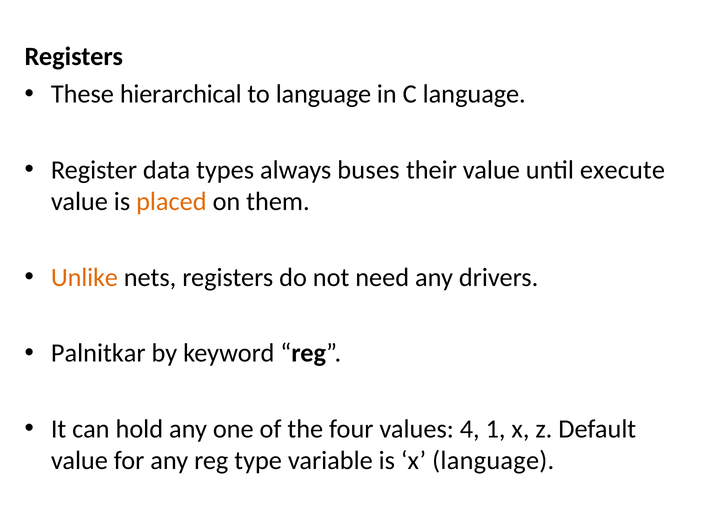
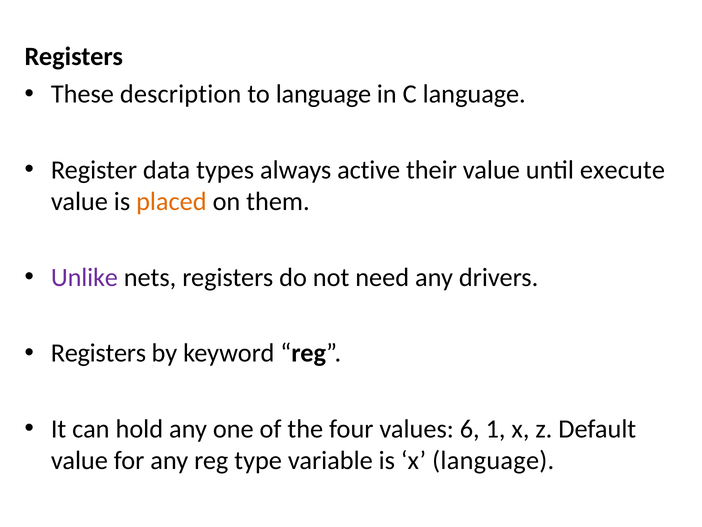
hierarchical: hierarchical -> description
buses: buses -> active
Unlike colour: orange -> purple
Palnitkar at (98, 353): Palnitkar -> Registers
4: 4 -> 6
